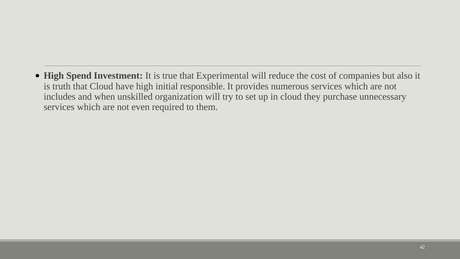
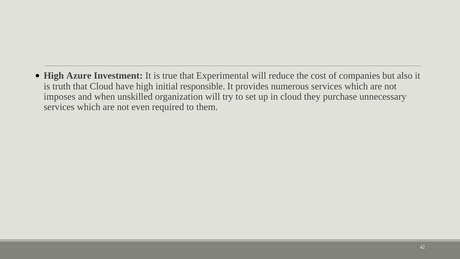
Spend: Spend -> Azure
includes: includes -> imposes
